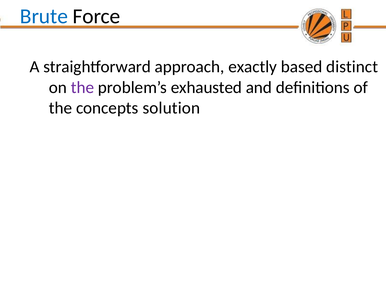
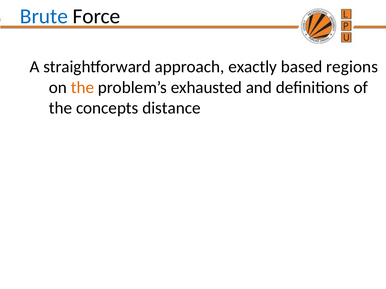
distinct: distinct -> regions
the at (82, 88) colour: purple -> orange
solution: solution -> distance
